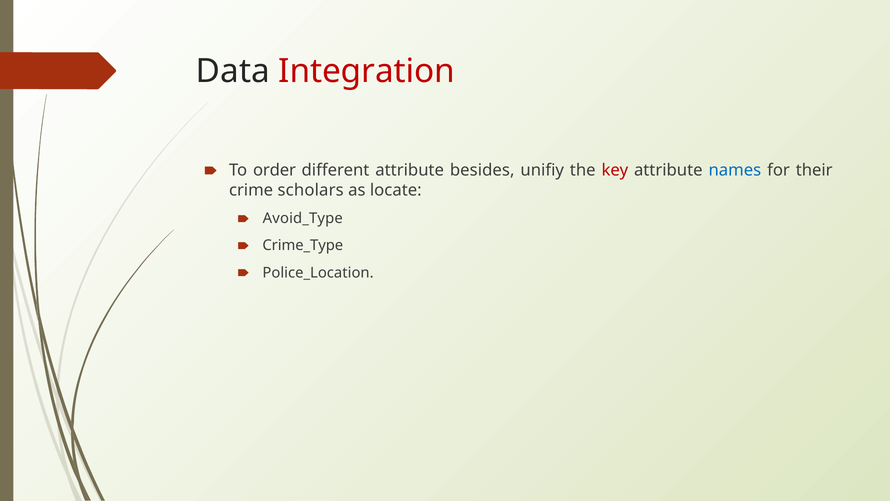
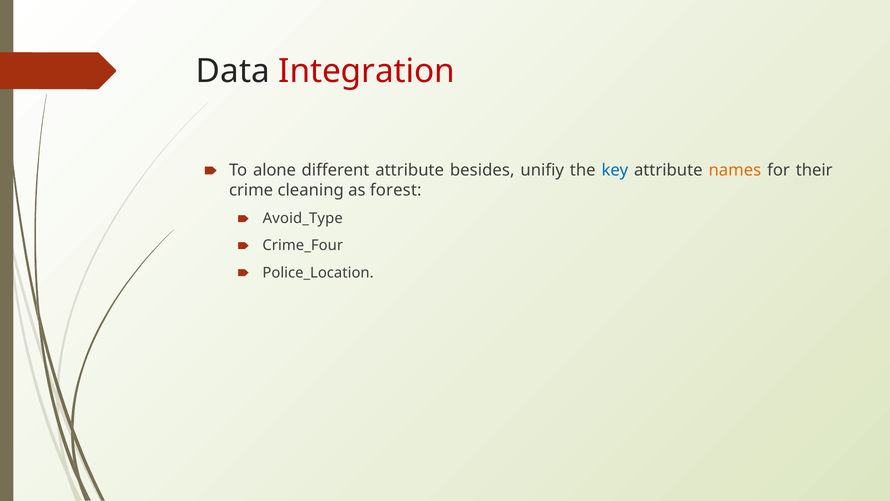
order: order -> alone
key colour: red -> blue
names colour: blue -> orange
scholars: scholars -> cleaning
locate: locate -> forest
Crime_Type: Crime_Type -> Crime_Four
